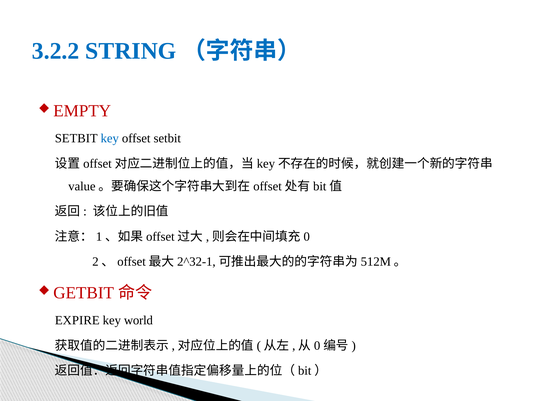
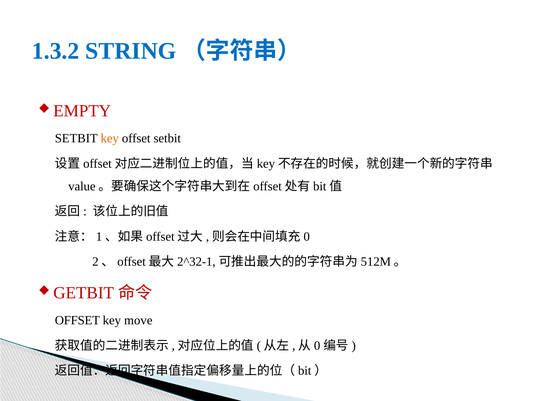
3.2.2: 3.2.2 -> 1.3.2
key at (110, 138) colour: blue -> orange
EXPIRE at (77, 320): EXPIRE -> OFFSET
world: world -> move
